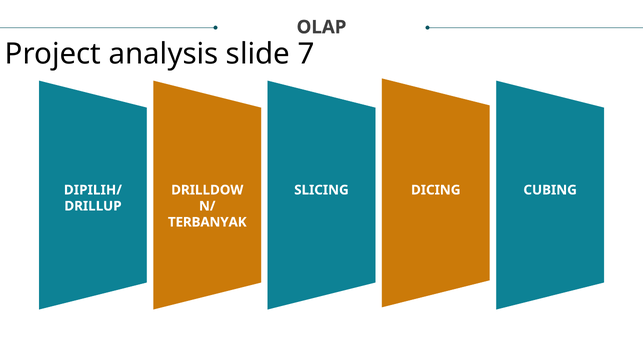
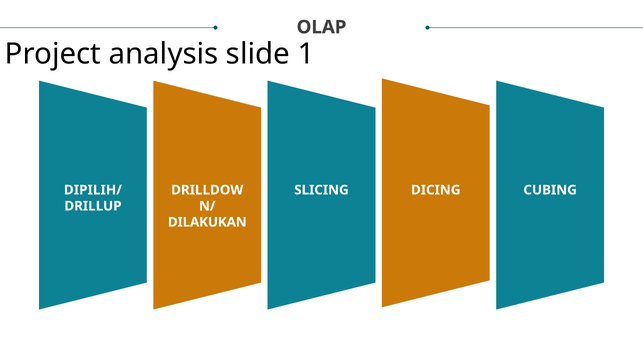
7: 7 -> 1
TERBANYAK: TERBANYAK -> DILAKUKAN
